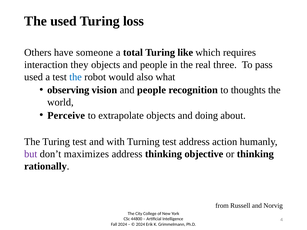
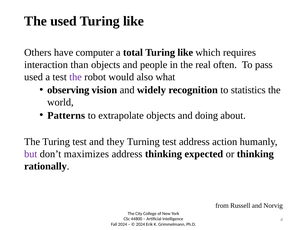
loss at (133, 21): loss -> like
someone: someone -> computer
they: they -> than
three: three -> often
the at (76, 77) colour: blue -> purple
vision and people: people -> widely
thoughts: thoughts -> statistics
Perceive: Perceive -> Patterns
with: with -> they
objective: objective -> expected
